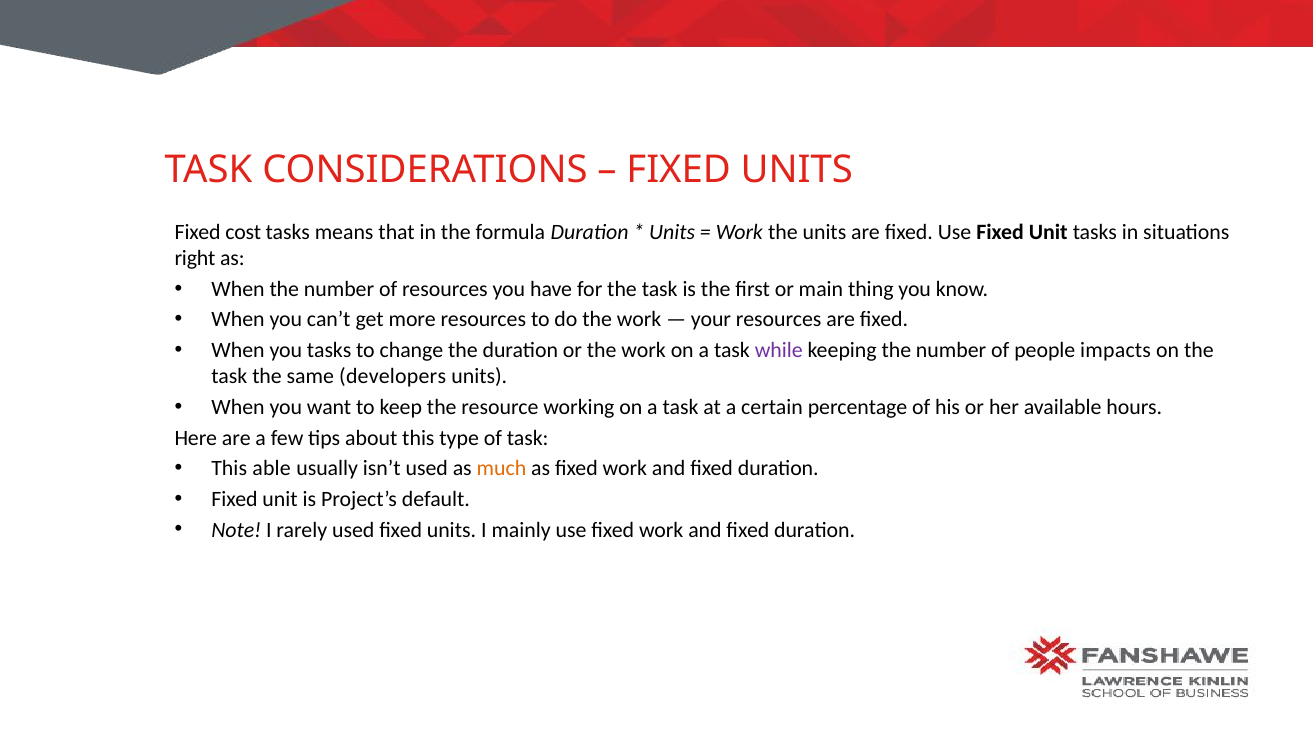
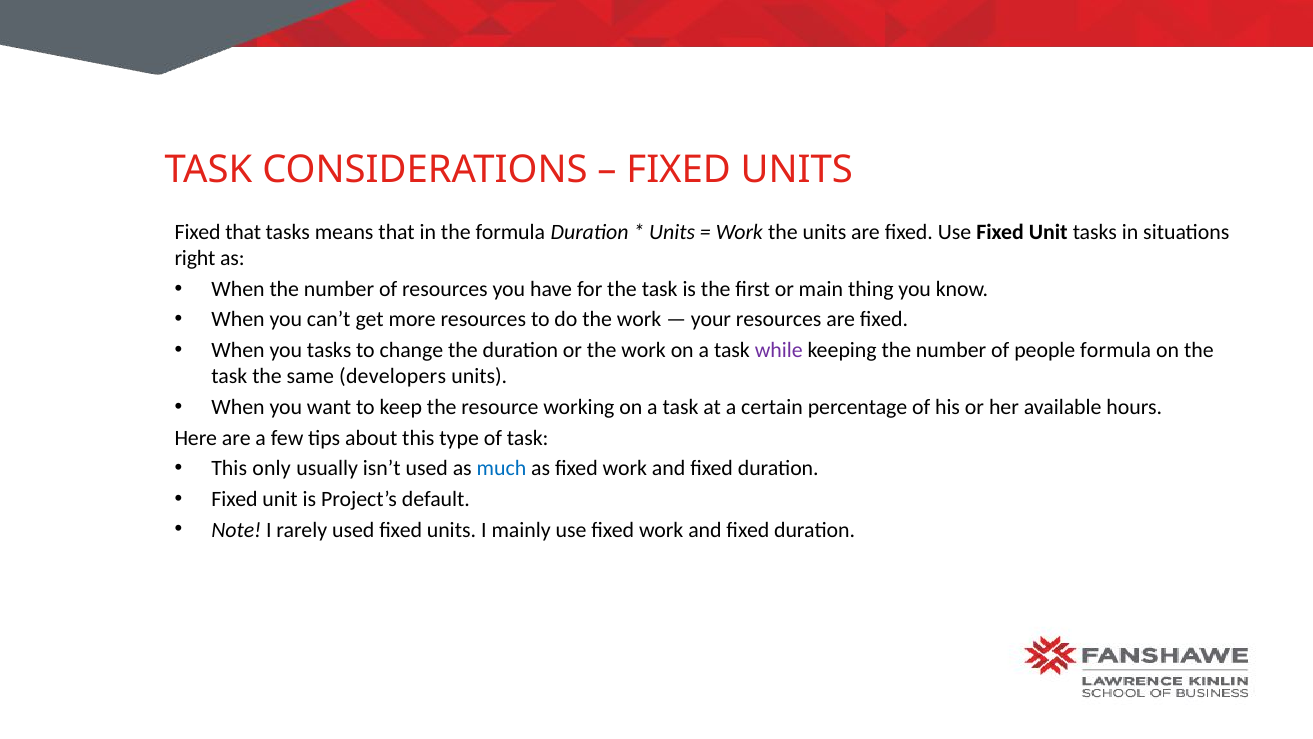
Fixed cost: cost -> that
people impacts: impacts -> formula
able: able -> only
much colour: orange -> blue
